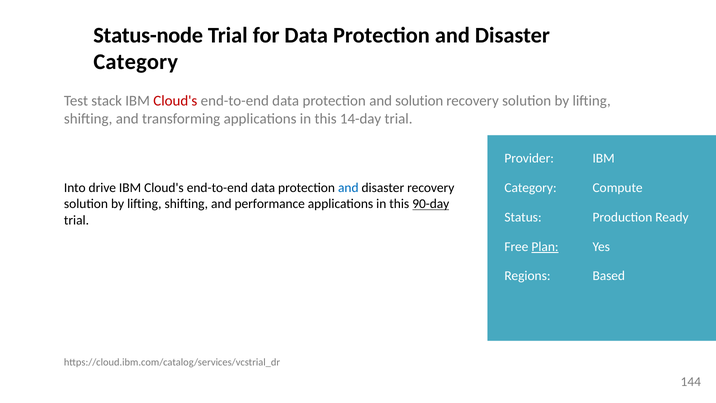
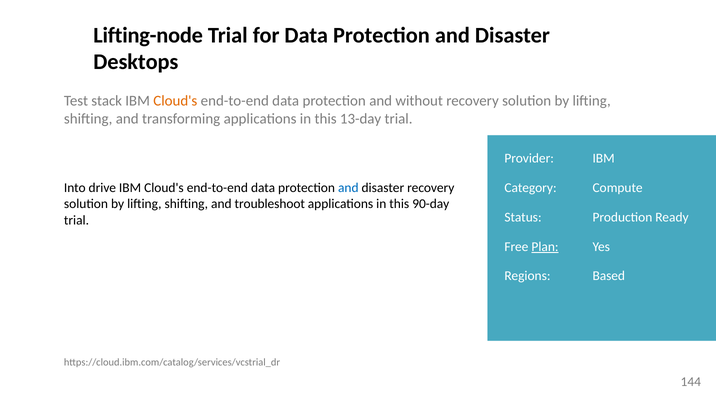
Status-node: Status-node -> Lifting-node
Category at (136, 62): Category -> Desktops
Cloud's at (175, 101) colour: red -> orange
and solution: solution -> without
14-day: 14-day -> 13-day
performance: performance -> troubleshoot
90-day underline: present -> none
